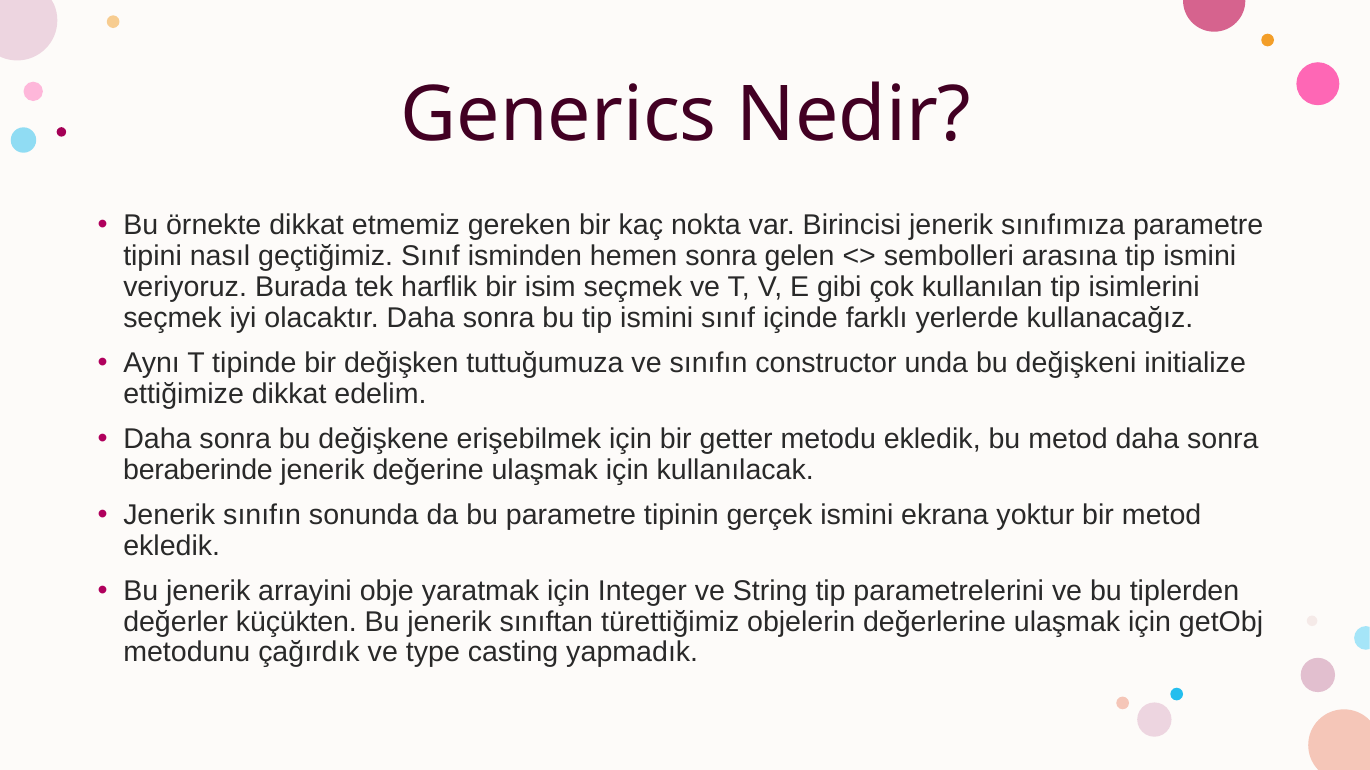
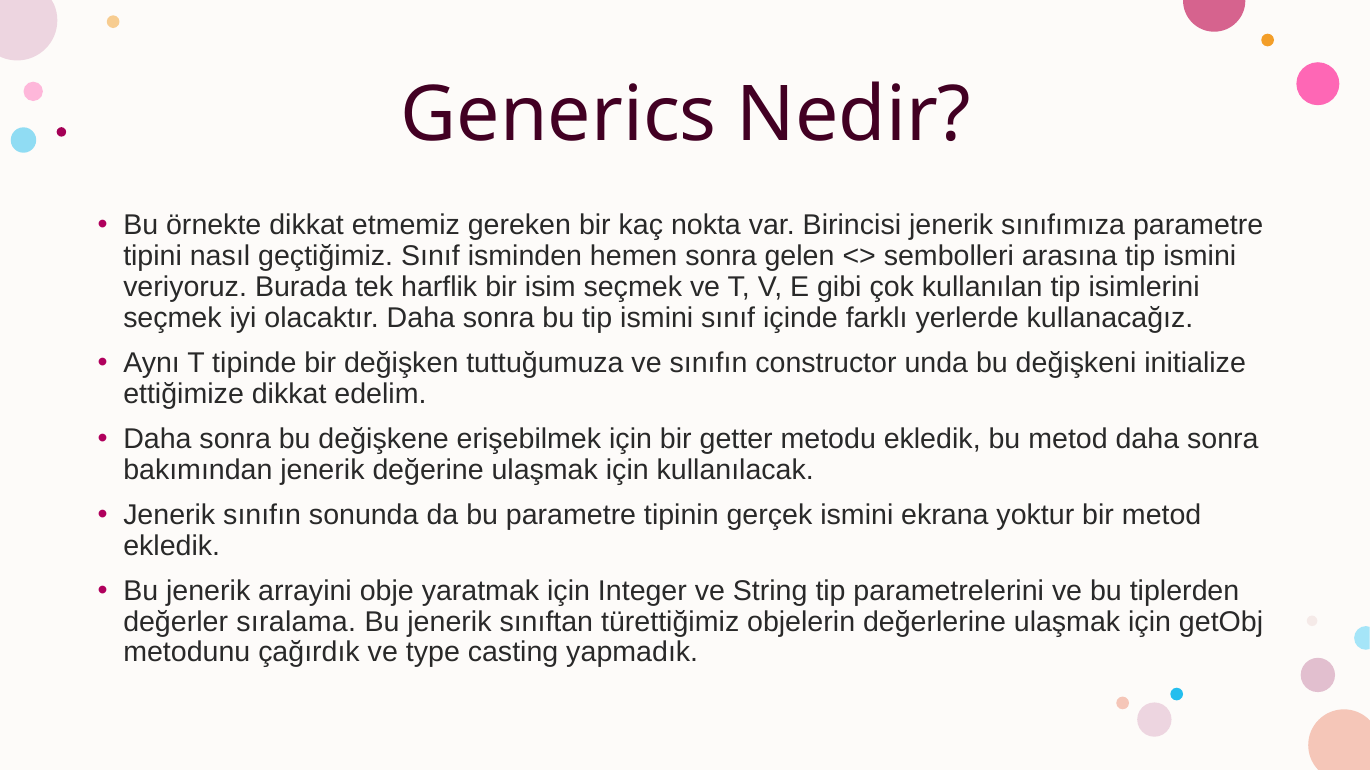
beraberinde: beraberinde -> bakımından
küçükten: küçükten -> sıralama
